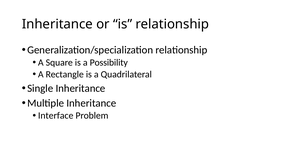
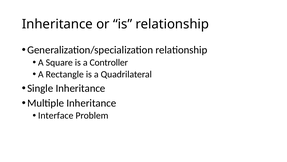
Possibility: Possibility -> Controller
